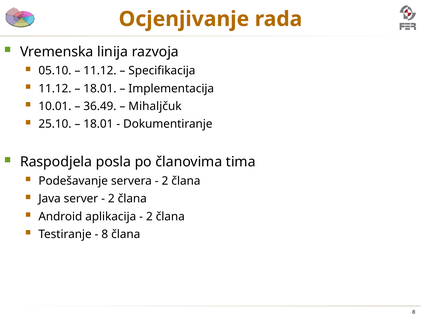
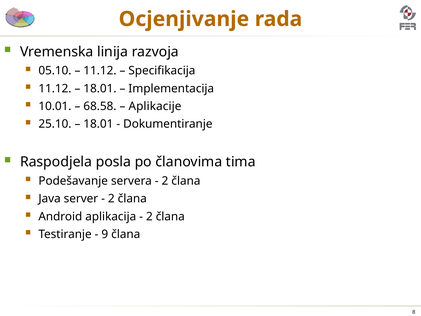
36.49: 36.49 -> 68.58
Mihaljčuk: Mihaljčuk -> Aplikacije
8 at (105, 234): 8 -> 9
